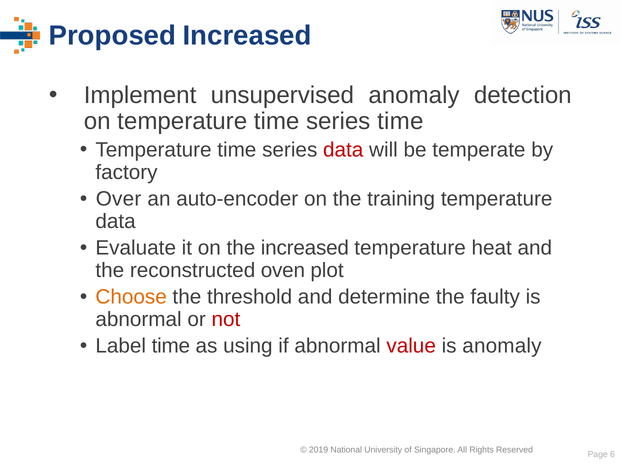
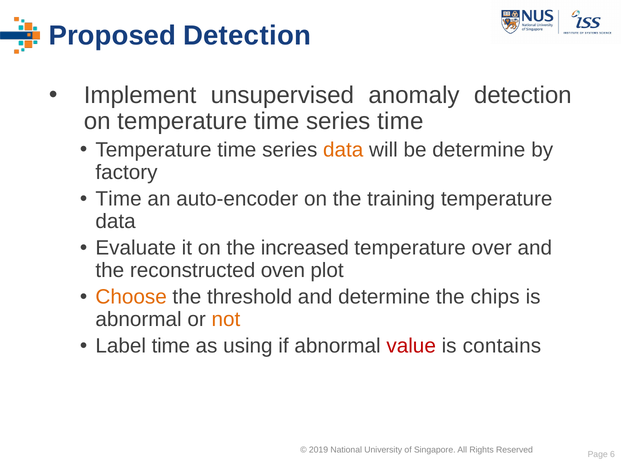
Proposed Increased: Increased -> Detection
data at (343, 150) colour: red -> orange
be temperate: temperate -> determine
Over at (119, 199): Over -> Time
heat: heat -> over
faulty: faulty -> chips
not colour: red -> orange
is anomaly: anomaly -> contains
